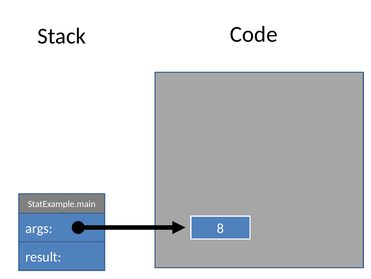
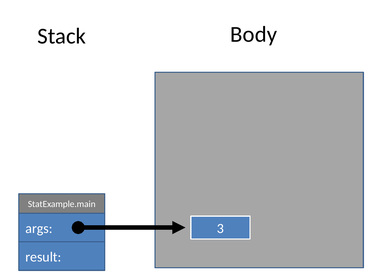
Code: Code -> Body
8: 8 -> 3
